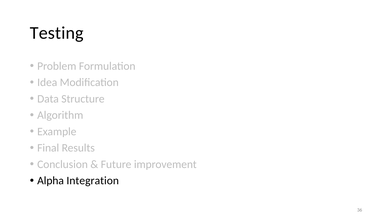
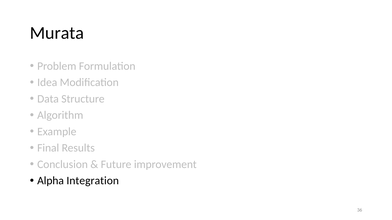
Testing: Testing -> Murata
